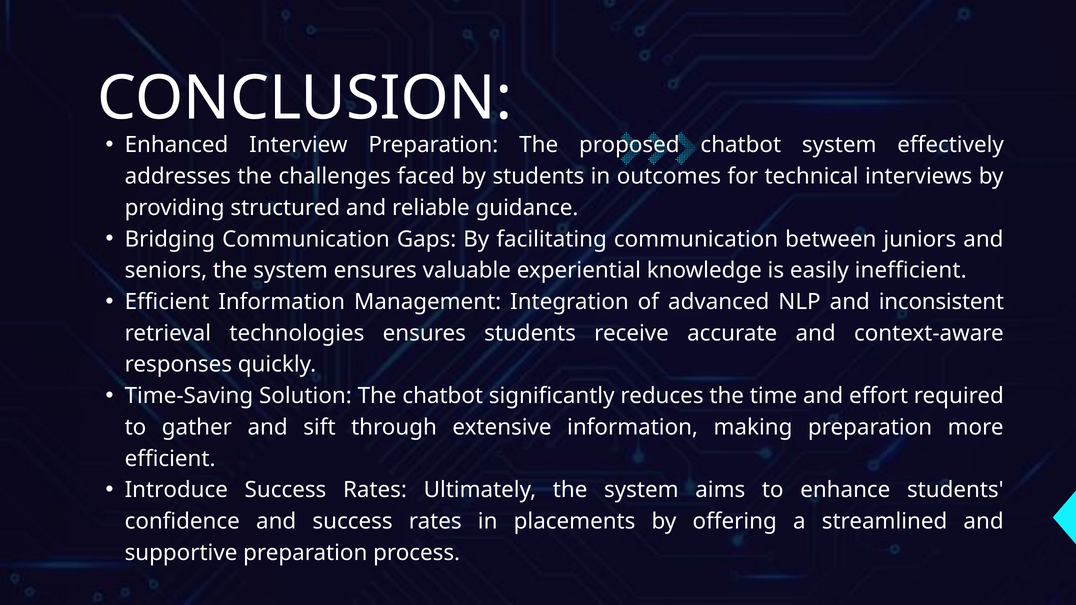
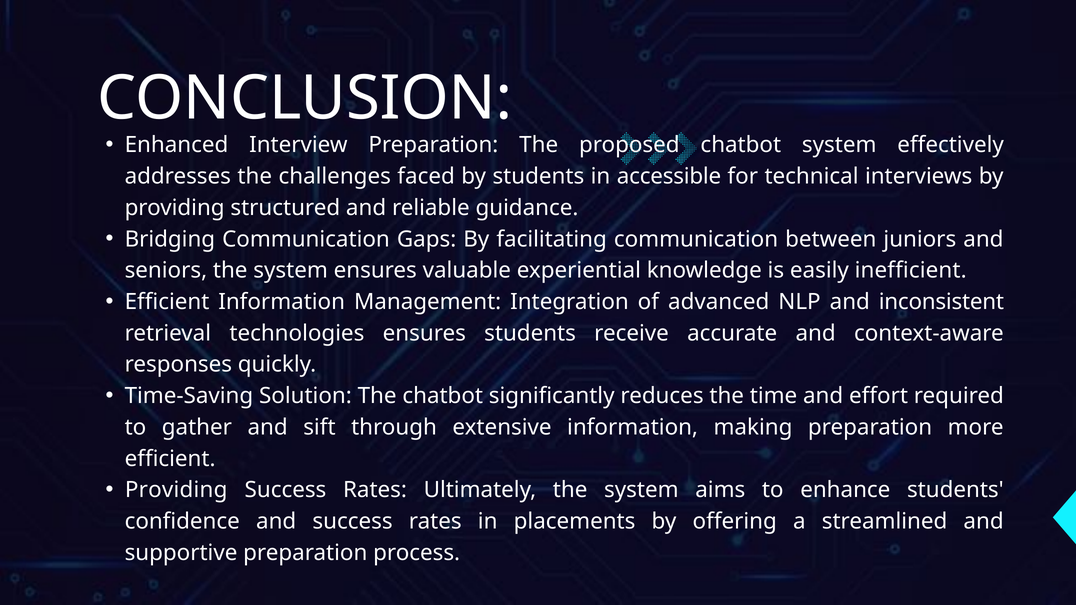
outcomes: outcomes -> accessible
Introduce at (176, 490): Introduce -> Providing
